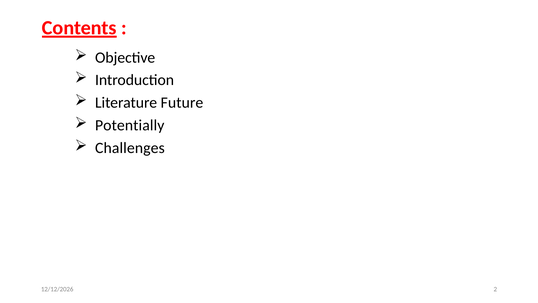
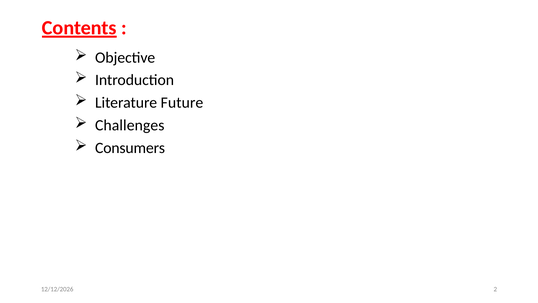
Potentially: Potentially -> Challenges
Challenges: Challenges -> Consumers
